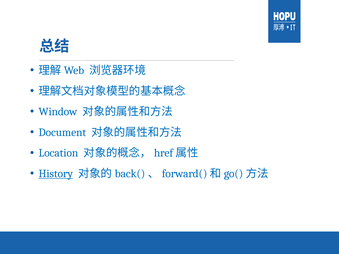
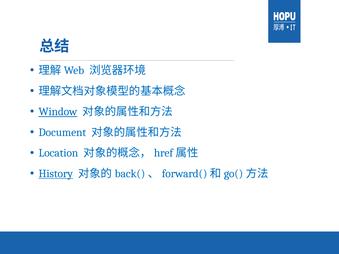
Window underline: none -> present
